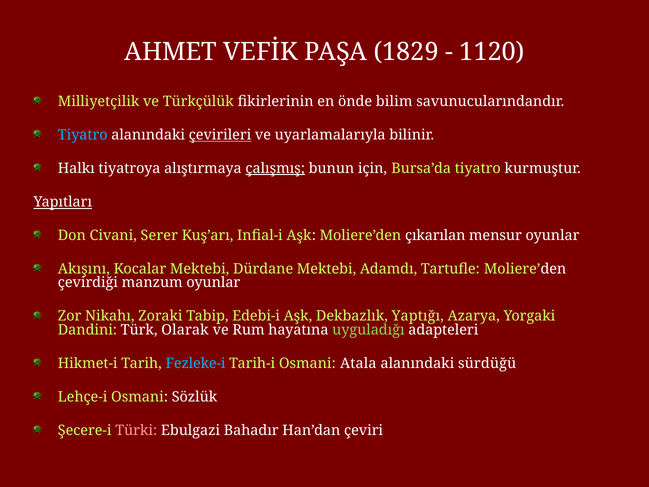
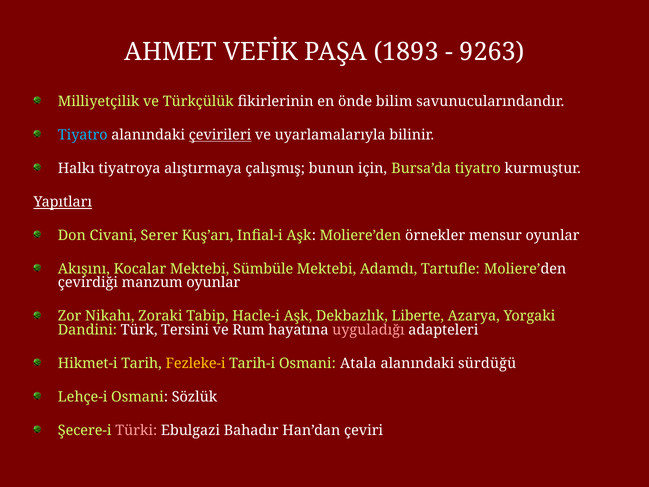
1829: 1829 -> 1893
1120: 1120 -> 9263
çalışmış underline: present -> none
çıkarılan: çıkarılan -> örnekler
Dürdane: Dürdane -> Sümbüle
Edebi-i: Edebi-i -> Hacle-i
Yaptığı: Yaptığı -> Liberte
Olarak: Olarak -> Tersini
uyguladığı colour: light green -> pink
Fezleke-i colour: light blue -> yellow
